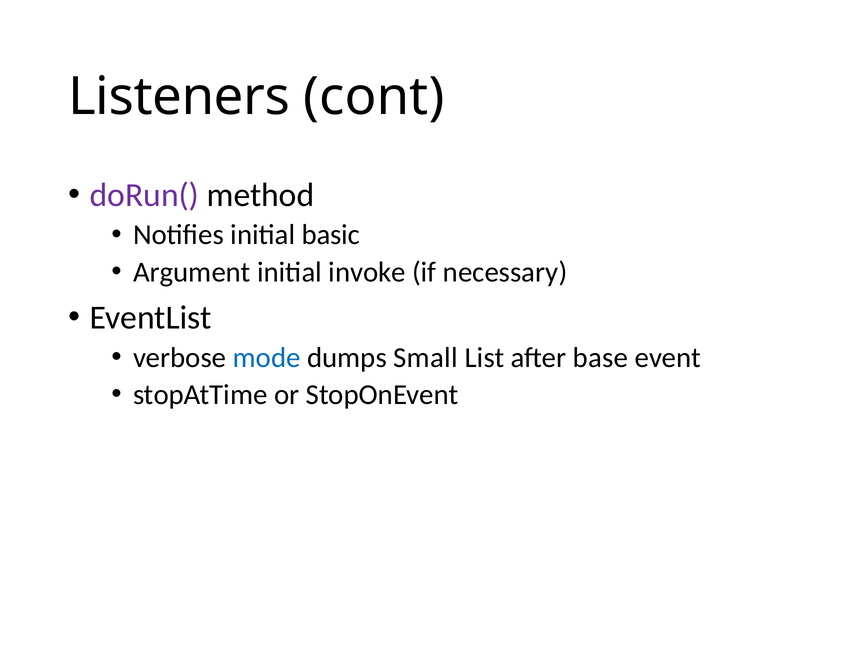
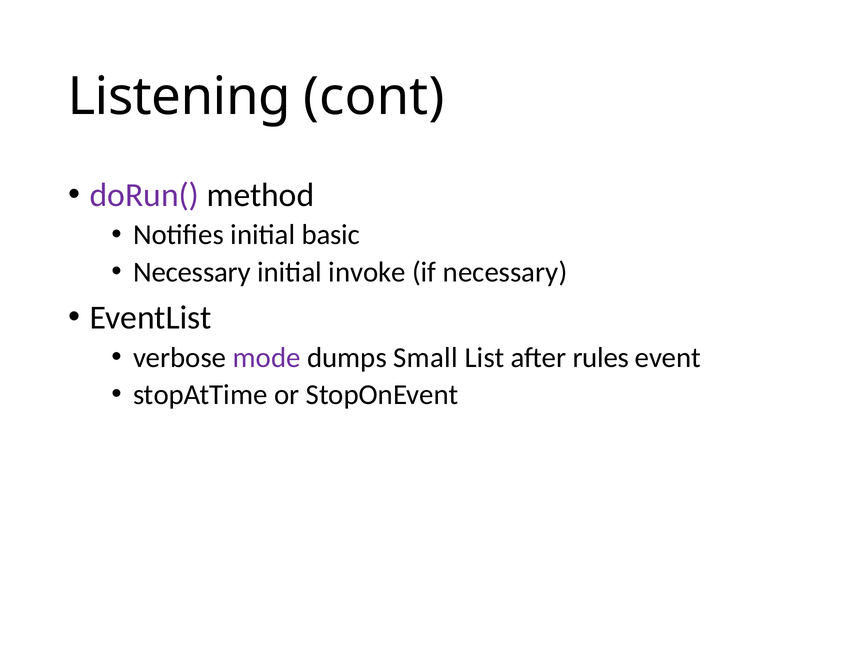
Listeners: Listeners -> Listening
Argument at (192, 272): Argument -> Necessary
mode colour: blue -> purple
base: base -> rules
